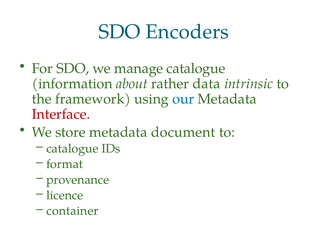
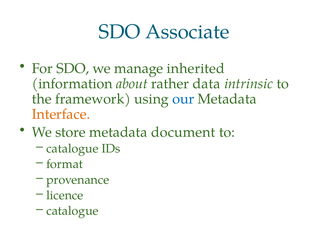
Encoders: Encoders -> Associate
manage catalogue: catalogue -> inherited
Interface colour: red -> orange
container at (72, 211): container -> catalogue
